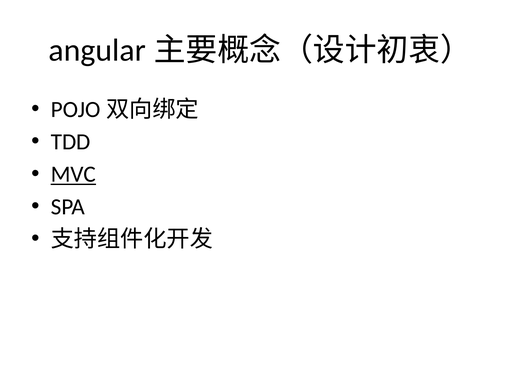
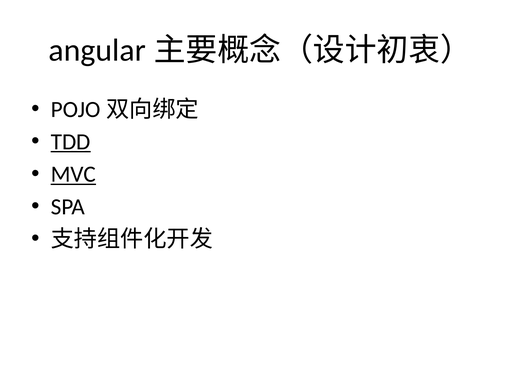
TDD underline: none -> present
